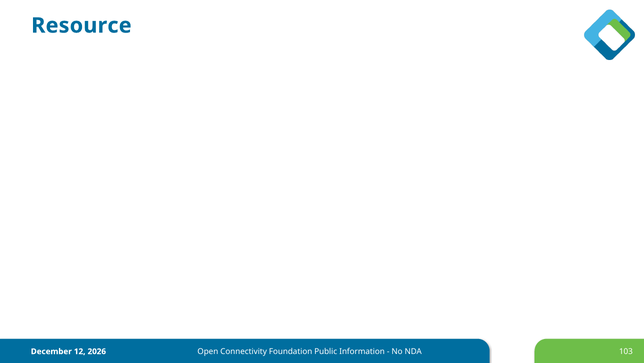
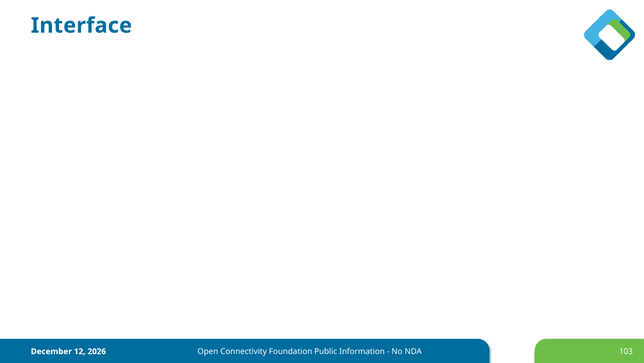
Resource: Resource -> Interface
